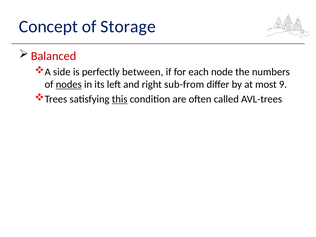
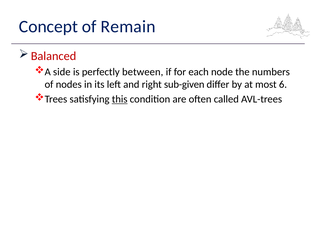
Storage: Storage -> Remain
nodes underline: present -> none
sub-from: sub-from -> sub-given
9: 9 -> 6
